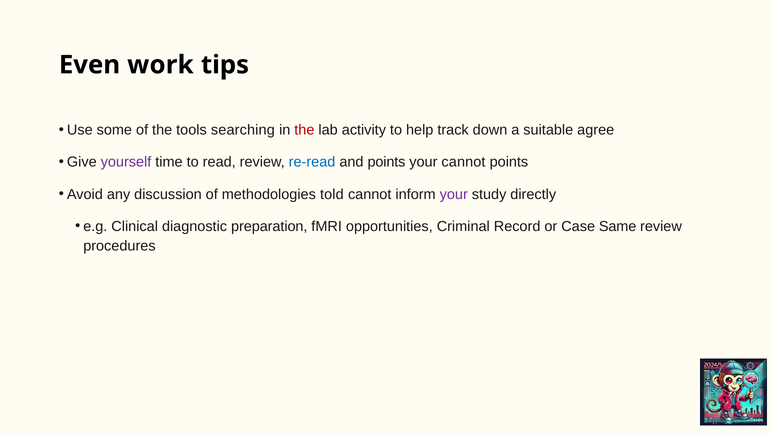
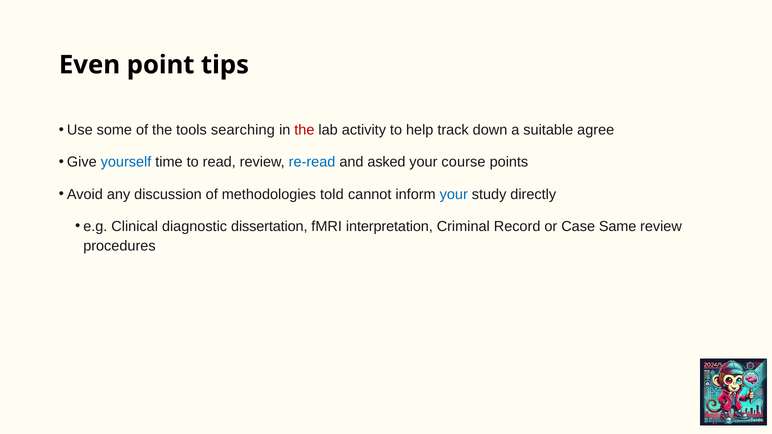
work: work -> point
yourself colour: purple -> blue
and points: points -> asked
your cannot: cannot -> course
your at (454, 194) colour: purple -> blue
preparation: preparation -> dissertation
opportunities: opportunities -> interpretation
